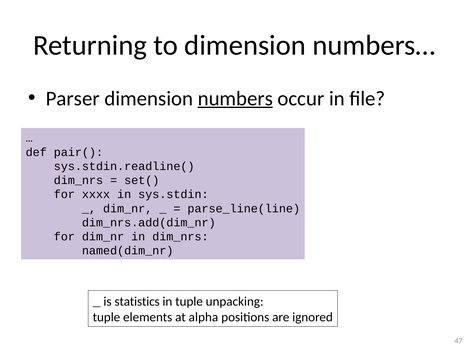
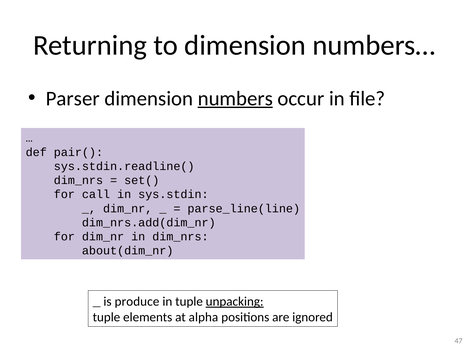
xxxx: xxxx -> call
named(dim_nr: named(dim_nr -> about(dim_nr
statistics: statistics -> produce
unpacking underline: none -> present
